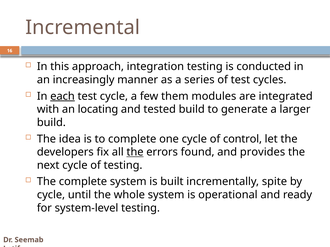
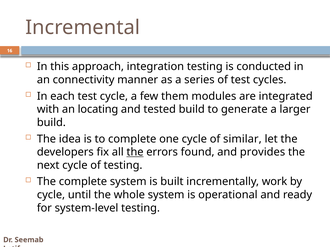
increasingly: increasingly -> connectivity
each underline: present -> none
control: control -> similar
spite: spite -> work
